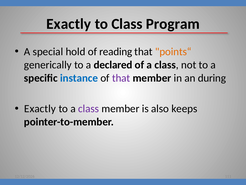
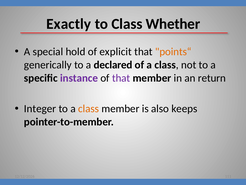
Program: Program -> Whether
reading: reading -> explicit
instance colour: blue -> purple
during: during -> return
Exactly at (40, 108): Exactly -> Integer
class at (89, 108) colour: purple -> orange
